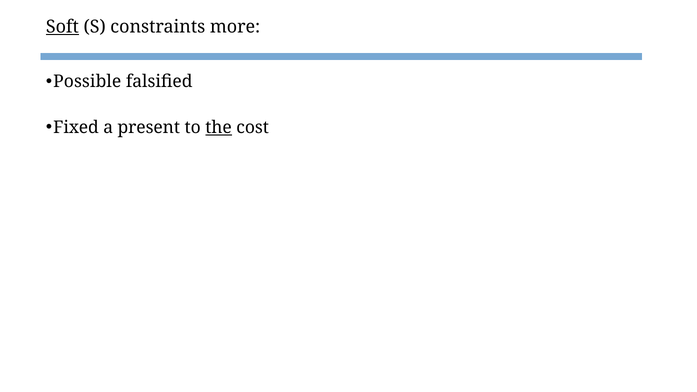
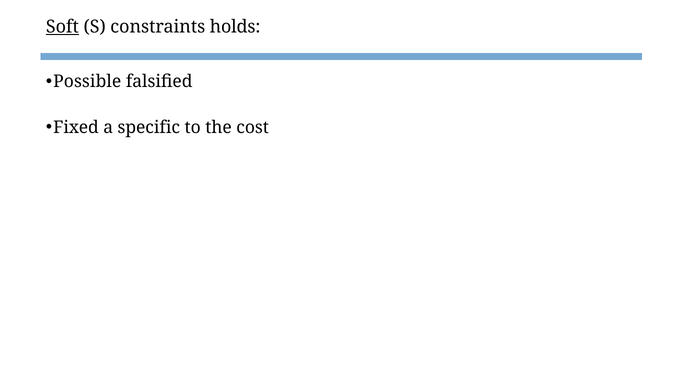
more: more -> holds
present: present -> specific
the underline: present -> none
